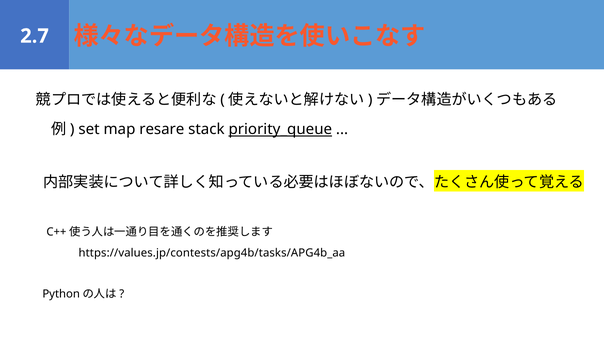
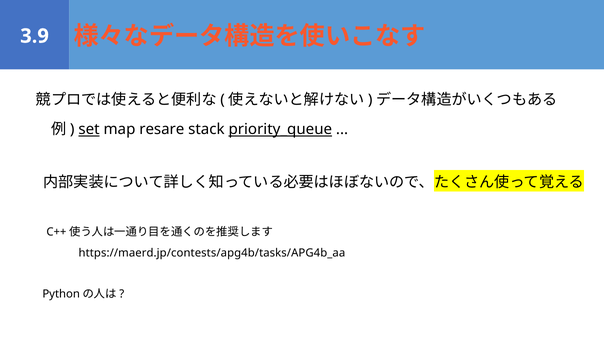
2.7: 2.7 -> 3.9
set underline: none -> present
https://values.jp/contests/apg4b/tasks/APG4b_aa: https://values.jp/contests/apg4b/tasks/APG4b_aa -> https://maerd.jp/contests/apg4b/tasks/APG4b_aa
